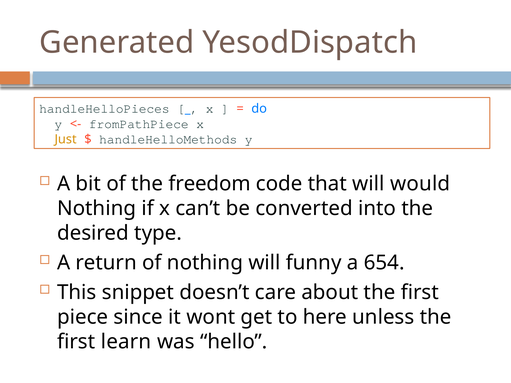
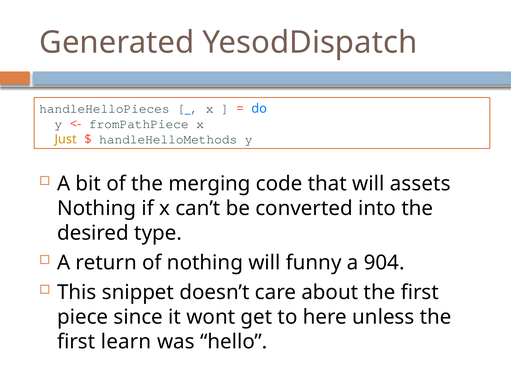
freedom: freedom -> merging
would: would -> assets
654: 654 -> 904
